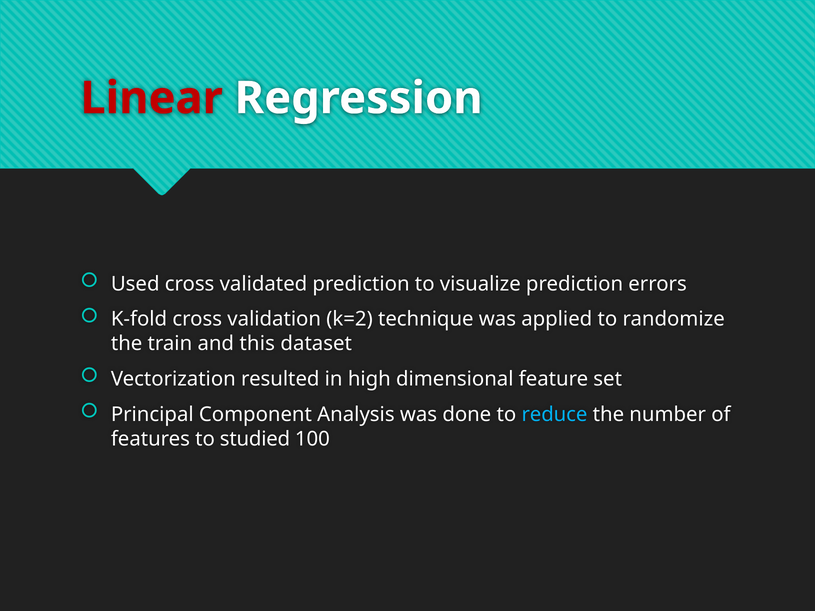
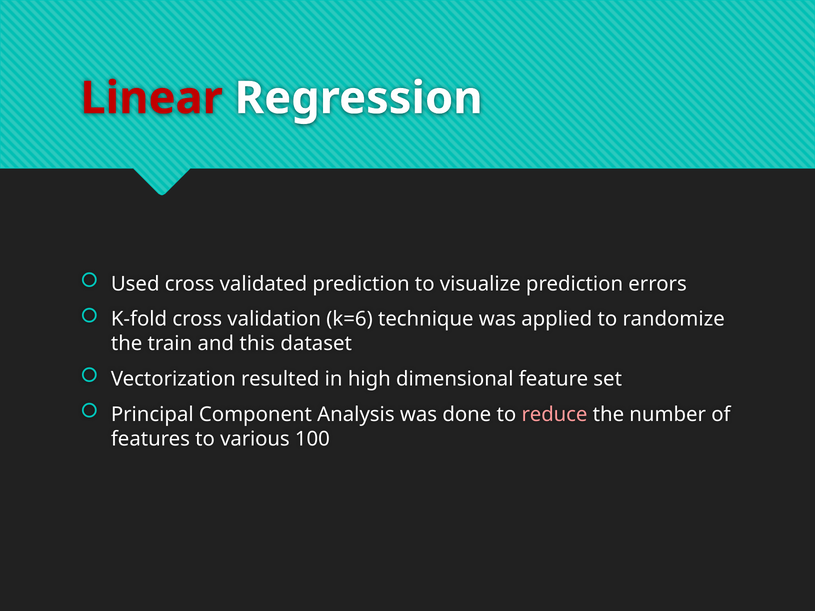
k=2: k=2 -> k=6
reduce colour: light blue -> pink
studied: studied -> various
